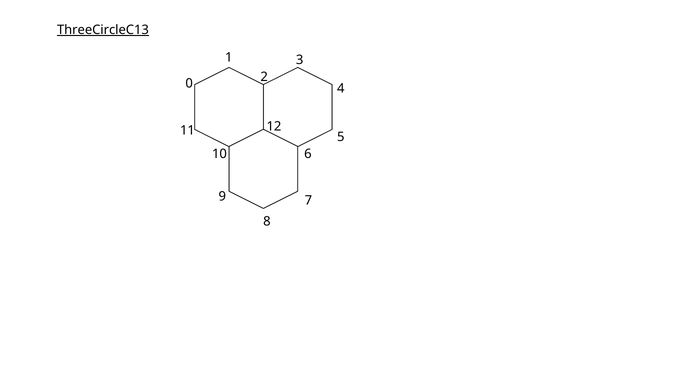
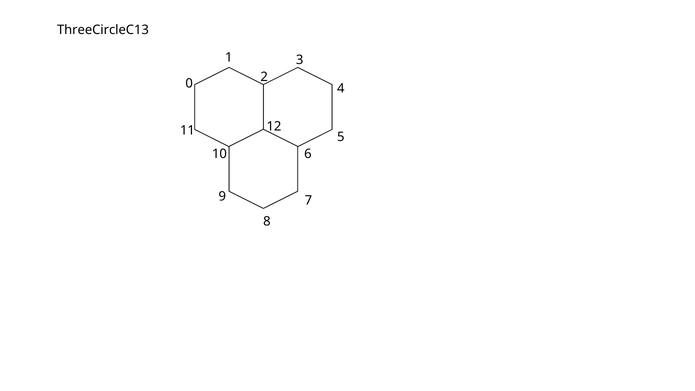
ThreeCircleC13 underline: present -> none
